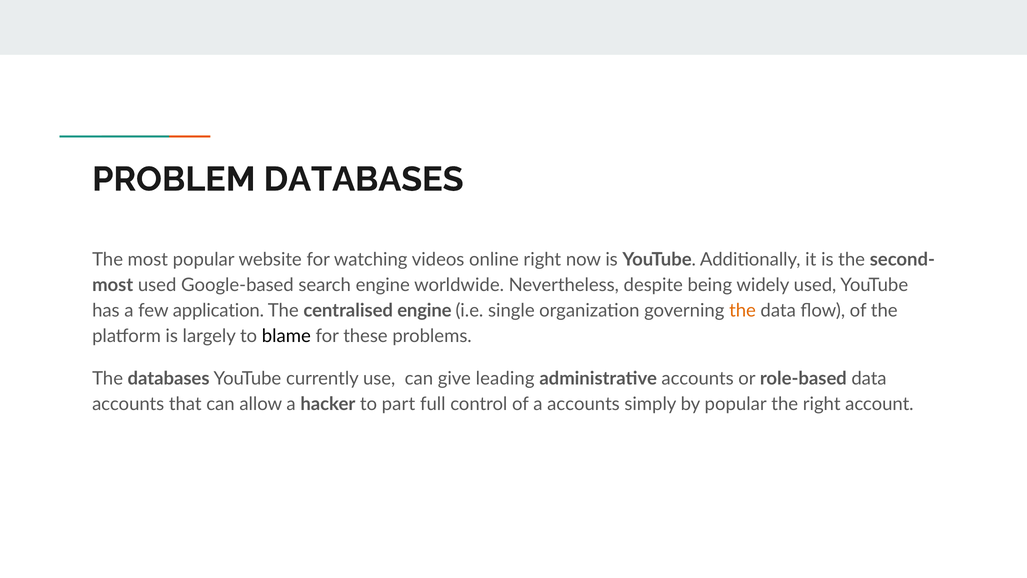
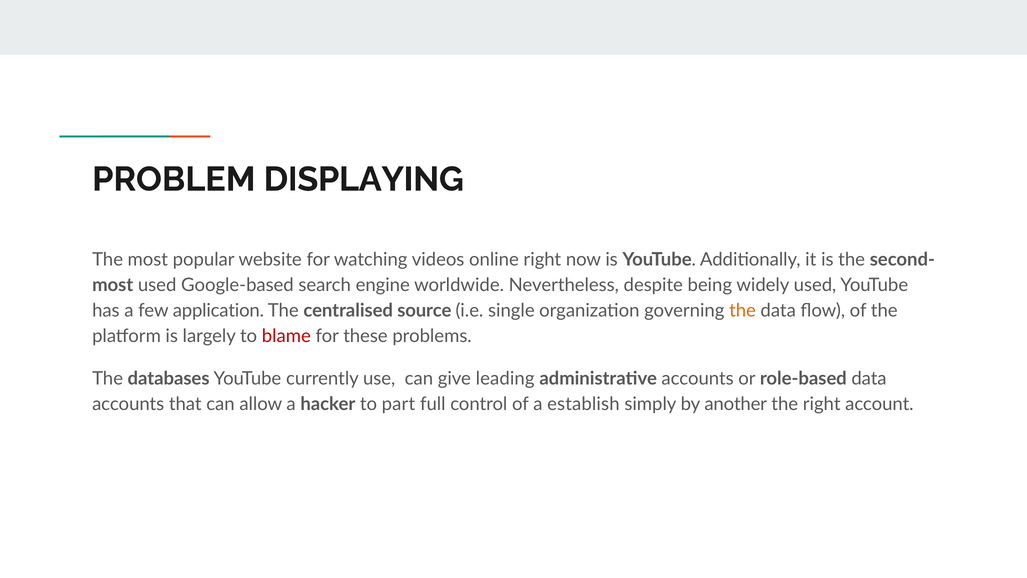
PROBLEM DATABASES: DATABASES -> DISPLAYING
centralised engine: engine -> source
blame colour: black -> red
a accounts: accounts -> establish
by popular: popular -> another
